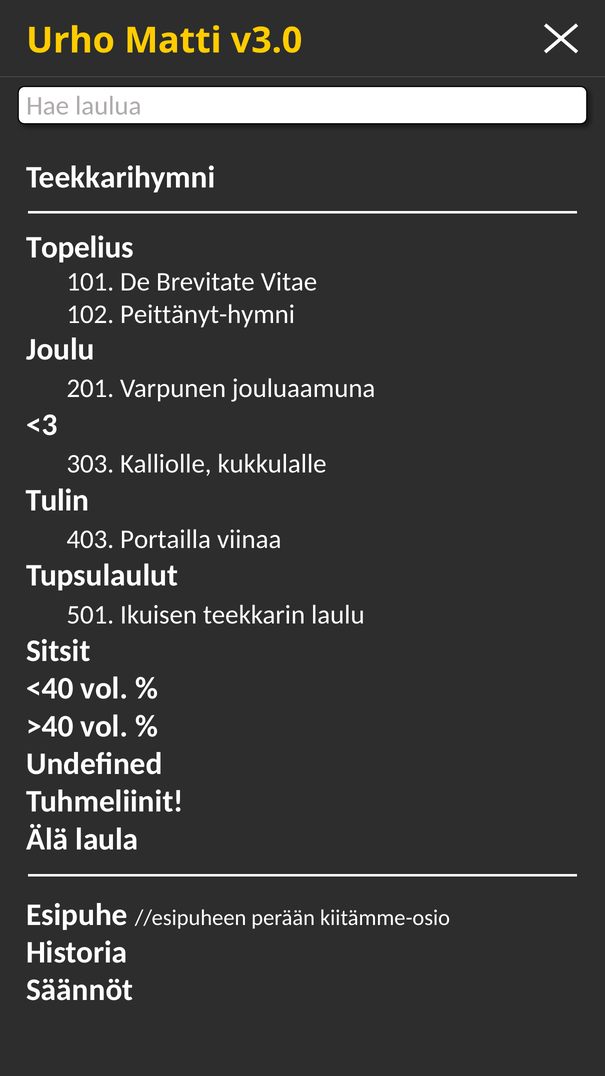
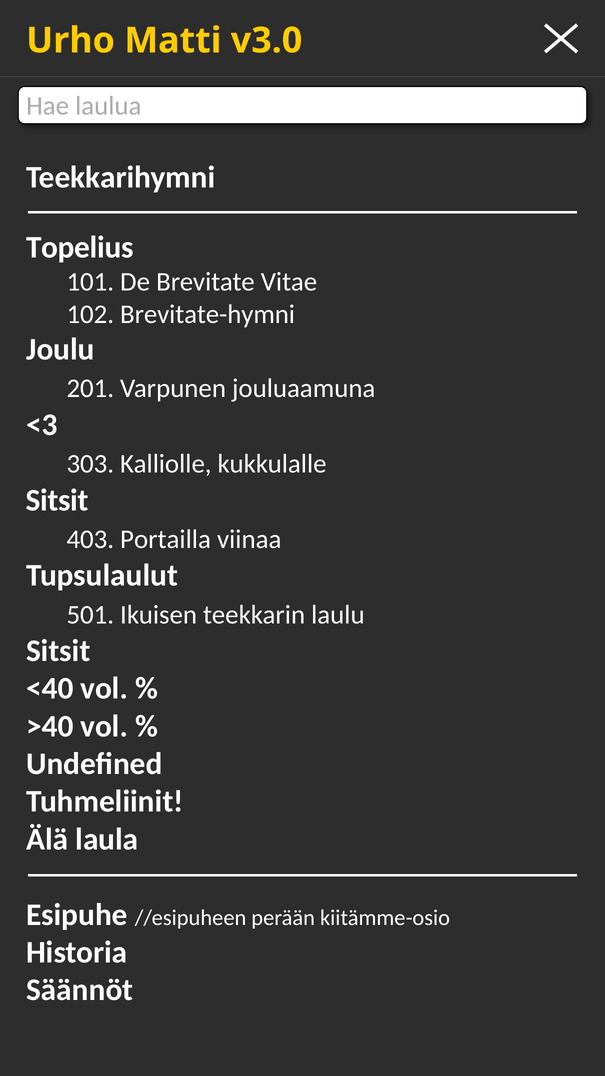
Peittänyt-hymni: Peittänyt-hymni -> Brevitate-hymni
Tulin at (57, 500): Tulin -> Sitsit
